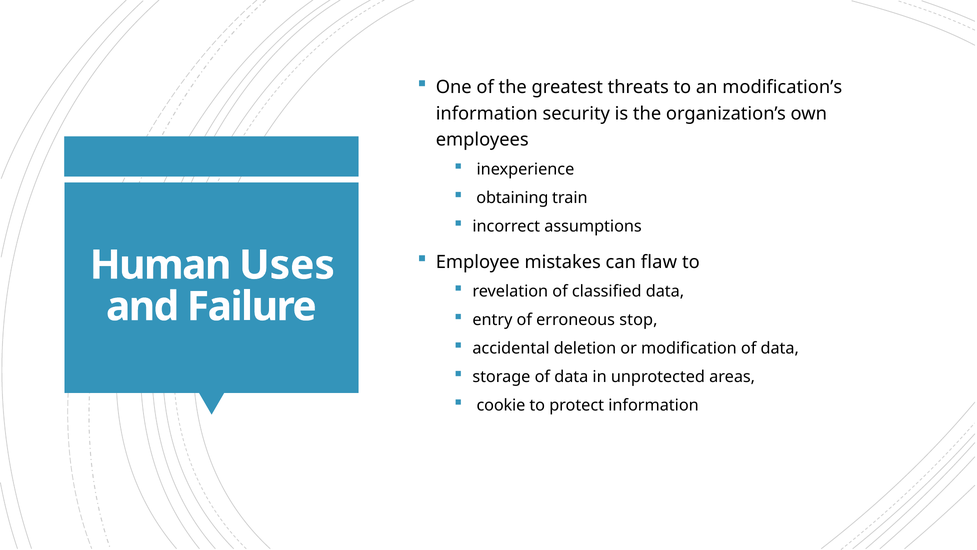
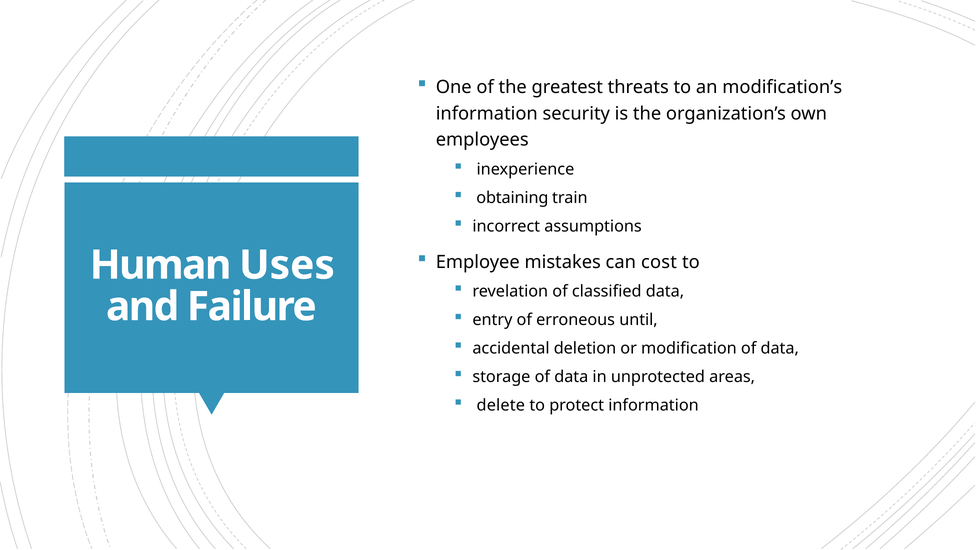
flaw: flaw -> cost
stop: stop -> until
cookie: cookie -> delete
